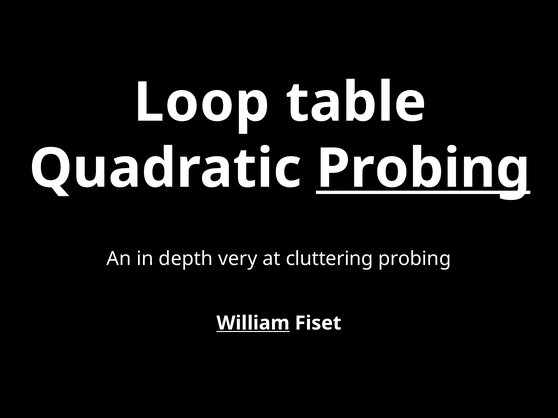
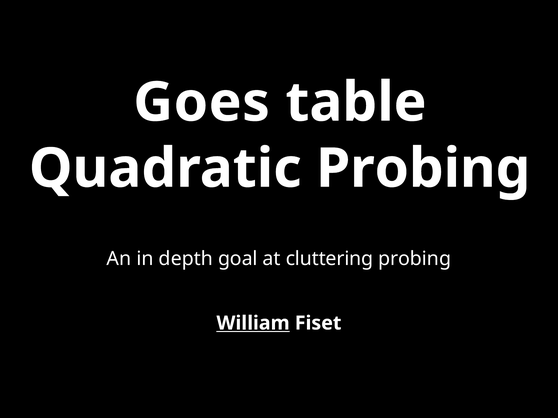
Loop: Loop -> Goes
Probing at (423, 169) underline: present -> none
very: very -> goal
